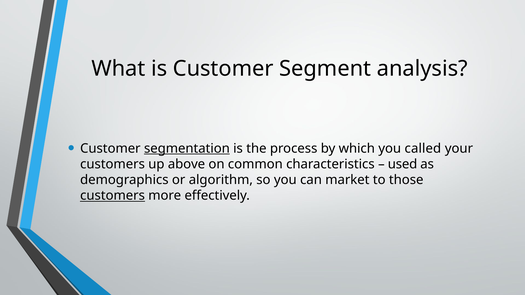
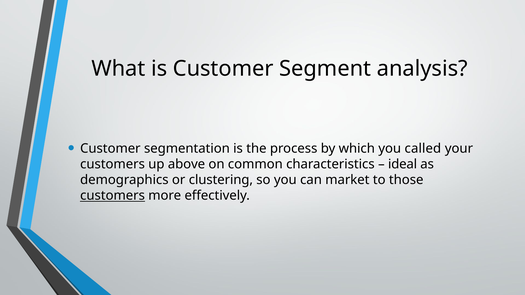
segmentation underline: present -> none
used: used -> ideal
algorithm: algorithm -> clustering
